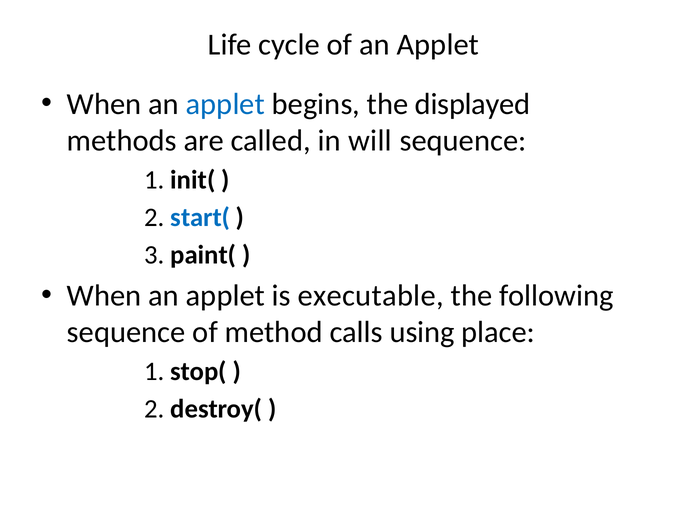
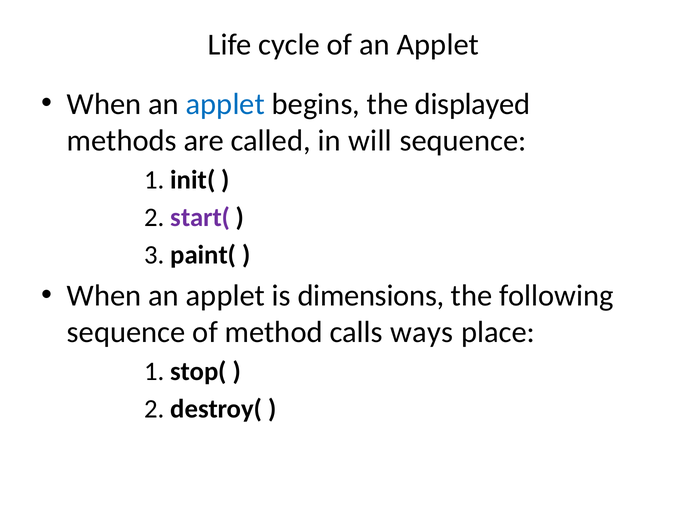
start( colour: blue -> purple
executable: executable -> dimensions
using: using -> ways
